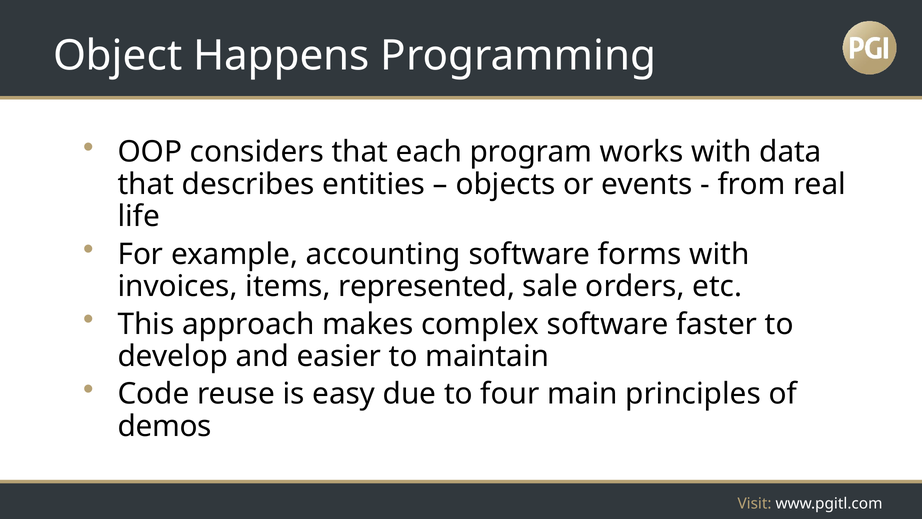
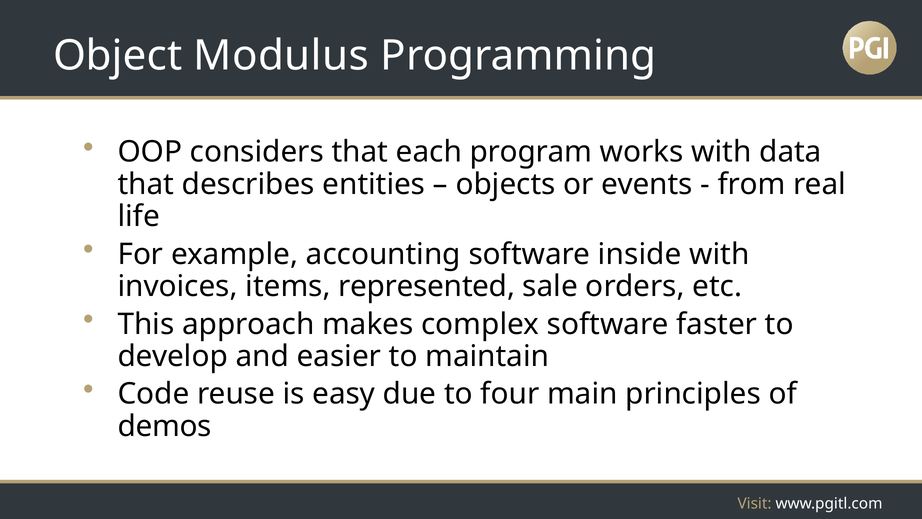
Happens: Happens -> Modulus
forms: forms -> inside
